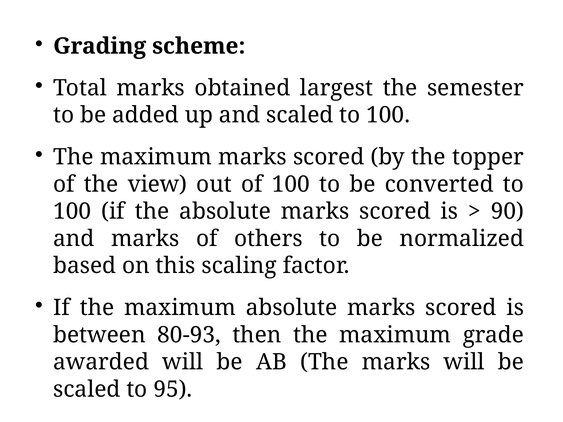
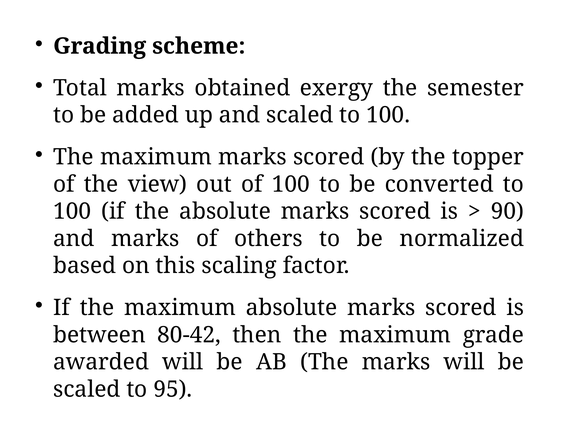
largest: largest -> exergy
80-93: 80-93 -> 80-42
